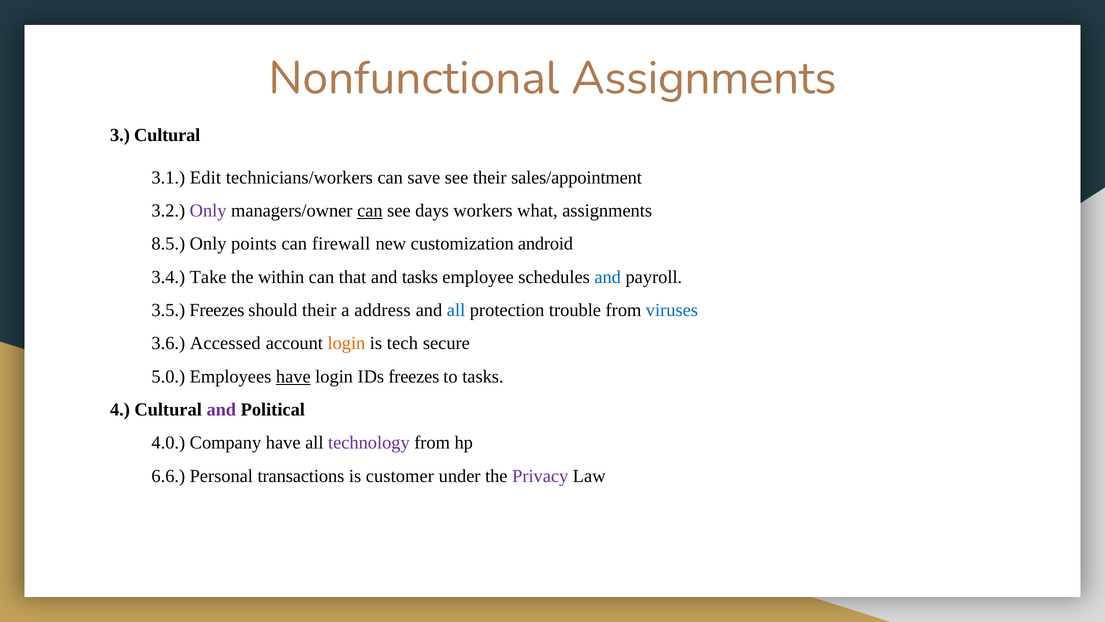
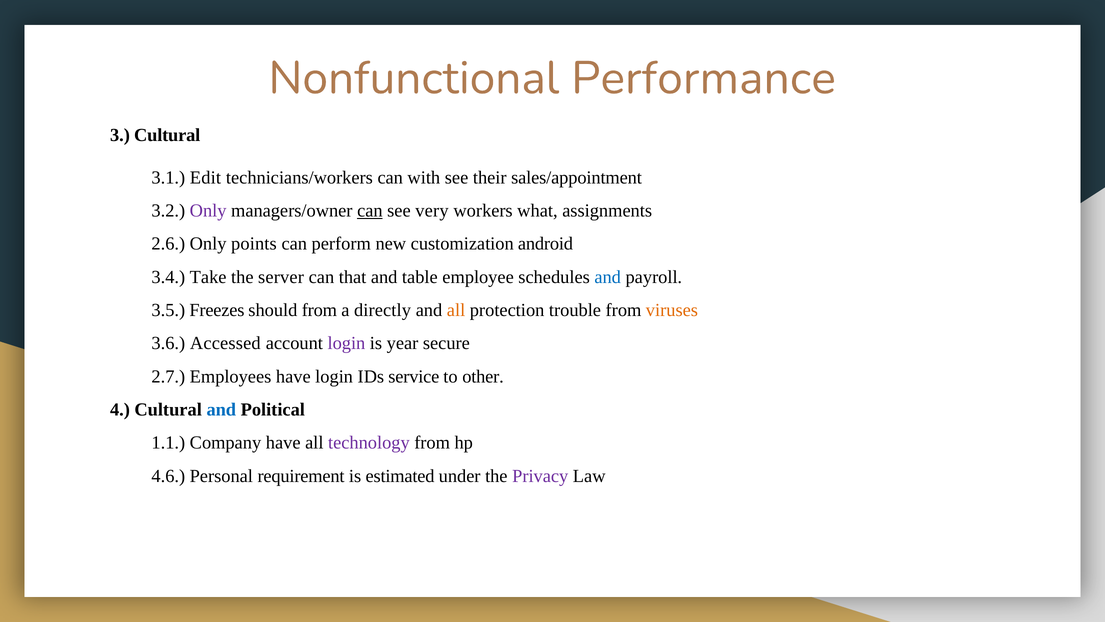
Nonfunctional Assignments: Assignments -> Performance
save: save -> with
days: days -> very
8.5: 8.5 -> 2.6
firewall: firewall -> perform
within: within -> server
and tasks: tasks -> table
should their: their -> from
address: address -> directly
all at (456, 310) colour: blue -> orange
viruses colour: blue -> orange
login at (346, 343) colour: orange -> purple
tech: tech -> year
5.0: 5.0 -> 2.7
have at (293, 376) underline: present -> none
IDs freezes: freezes -> service
to tasks: tasks -> other
and at (221, 409) colour: purple -> blue
4.0: 4.0 -> 1.1
6.6: 6.6 -> 4.6
transactions: transactions -> requirement
customer: customer -> estimated
